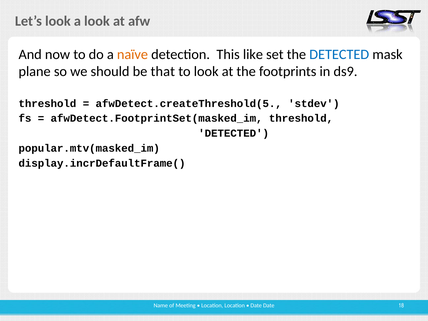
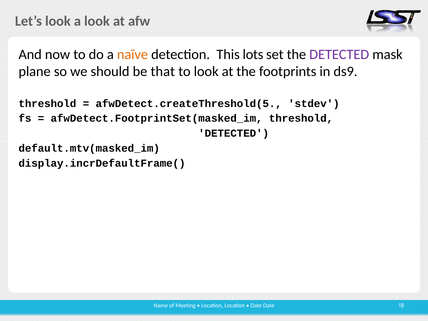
like: like -> lots
DETECTED at (339, 55) colour: blue -> purple
popular.mtv(masked_im: popular.mtv(masked_im -> default.mtv(masked_im
